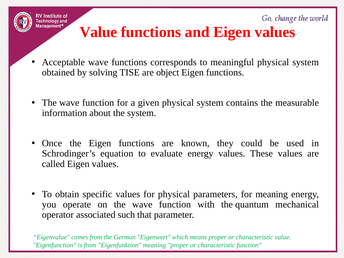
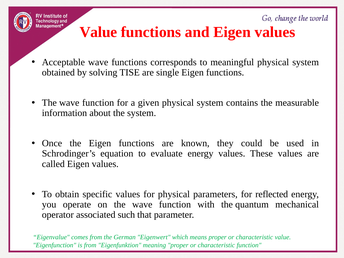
object: object -> single
for meaning: meaning -> reflected
